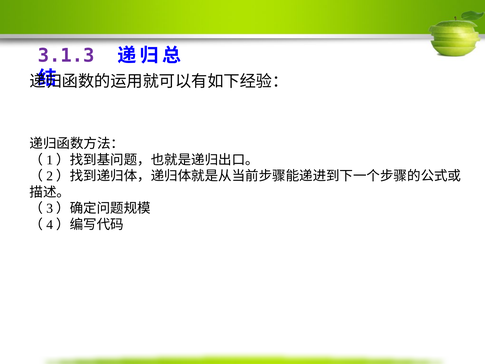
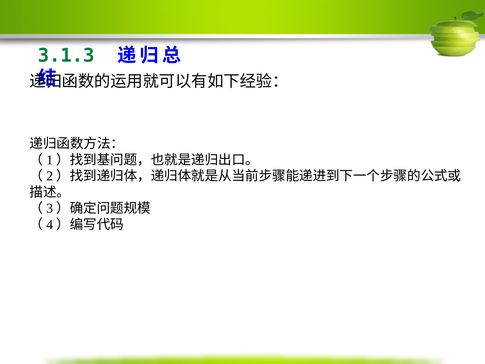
3.1.3 colour: purple -> green
